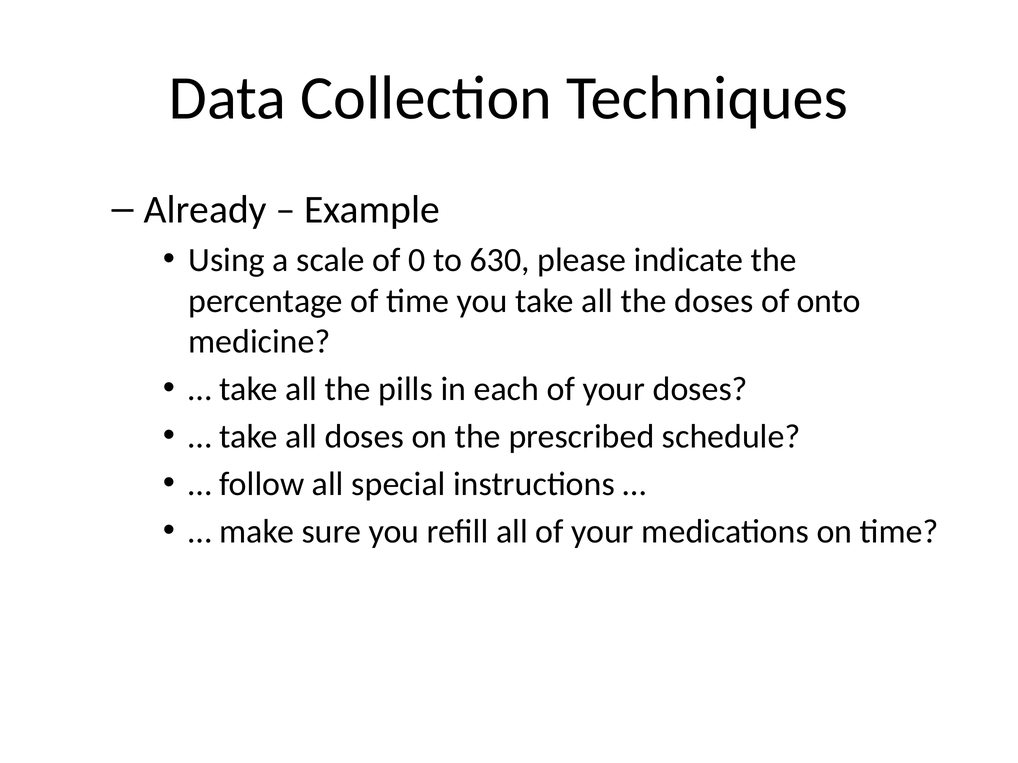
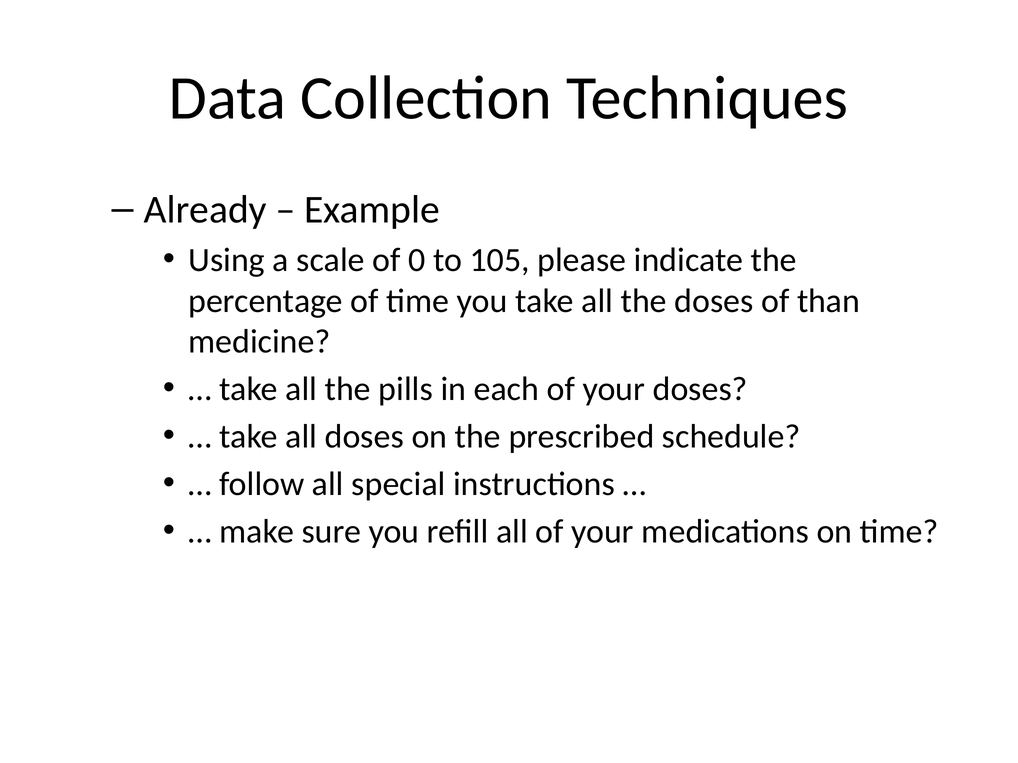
630: 630 -> 105
onto: onto -> than
